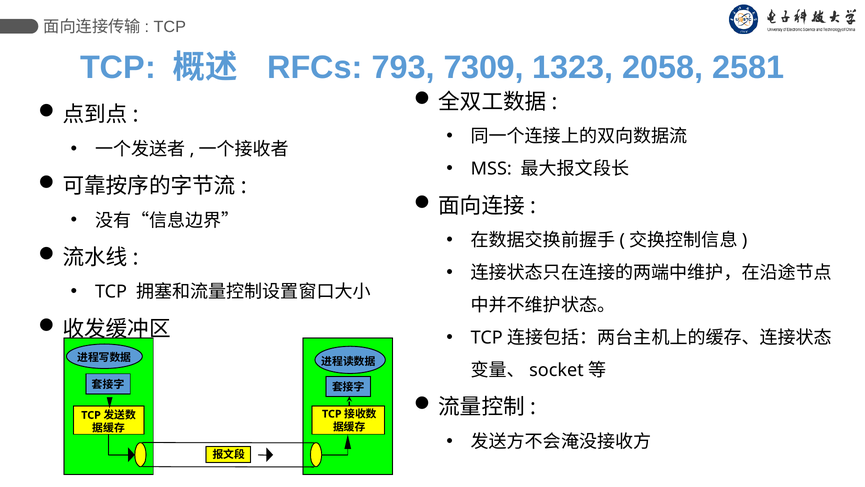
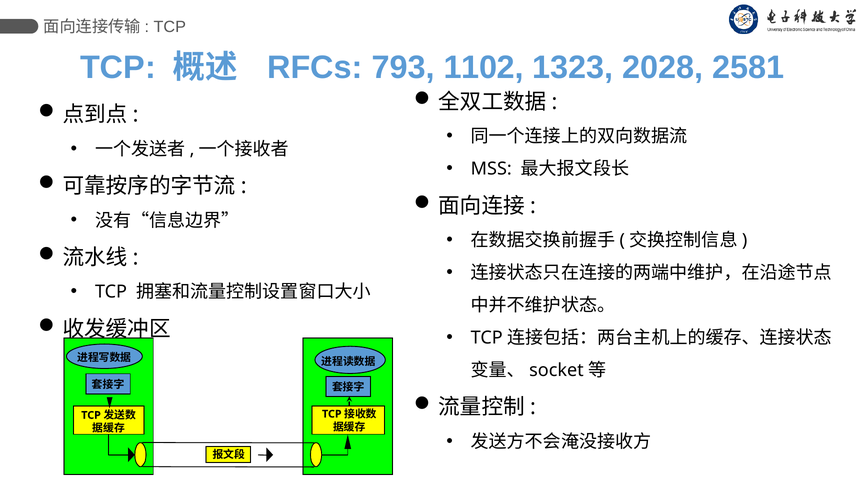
7309: 7309 -> 1102
2058: 2058 -> 2028
